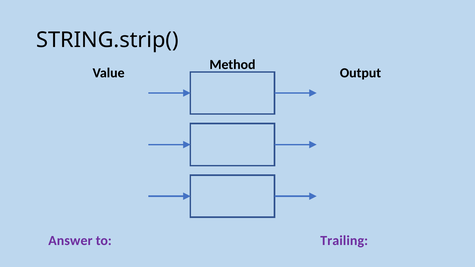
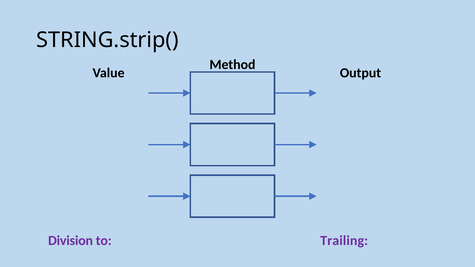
Answer: Answer -> Division
